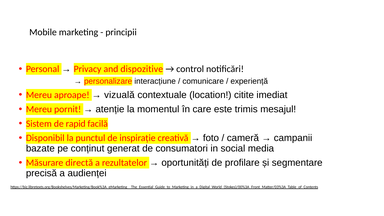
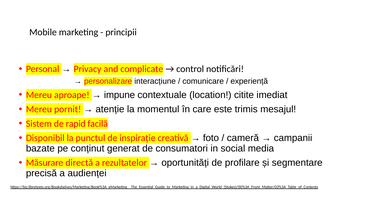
dispozitive: dispozitive -> complicate
vizuală: vizuală -> impune
